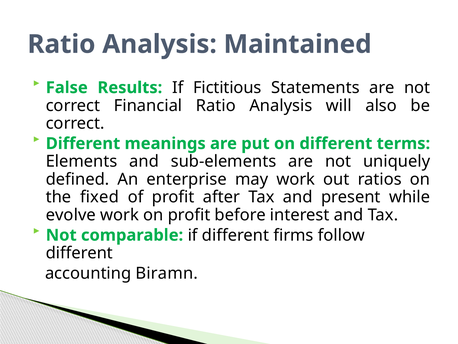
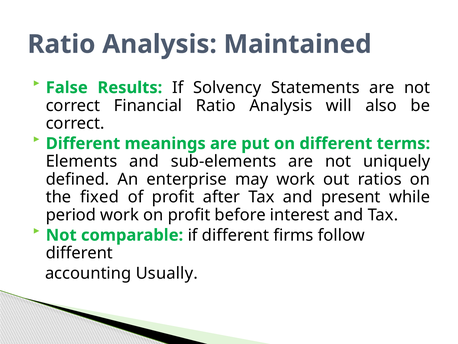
Fictitious: Fictitious -> Solvency
evolve: evolve -> period
Biramn: Biramn -> Usually
